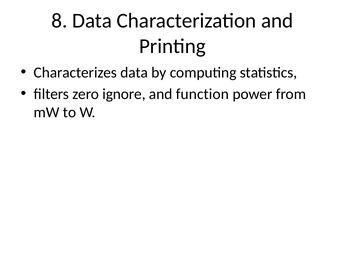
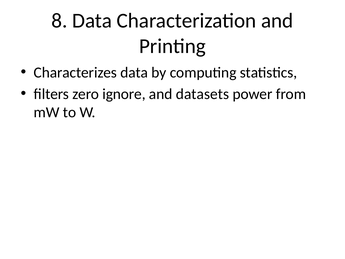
function: function -> datasets
